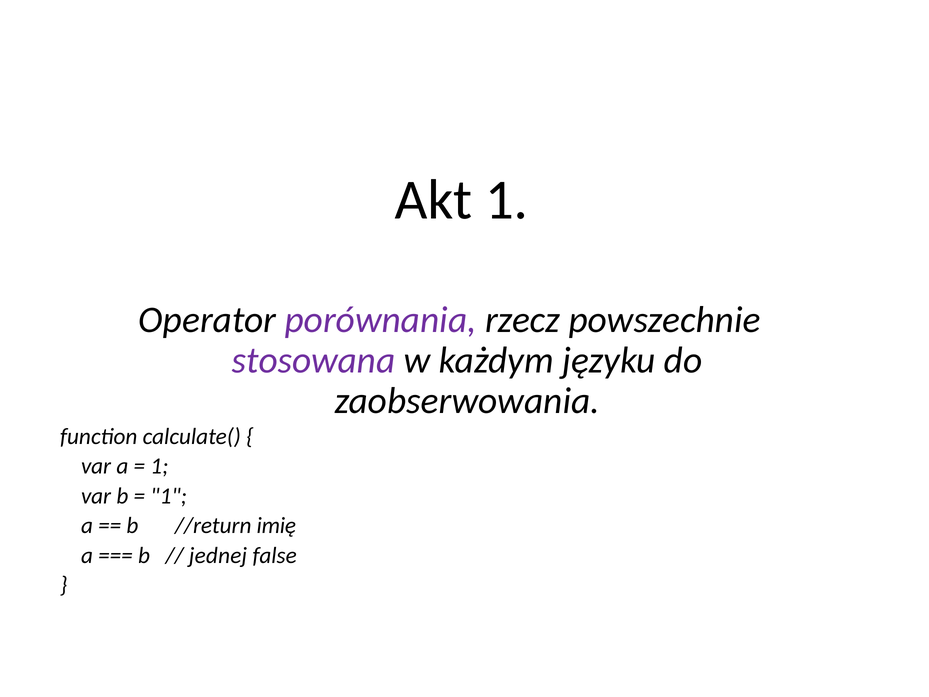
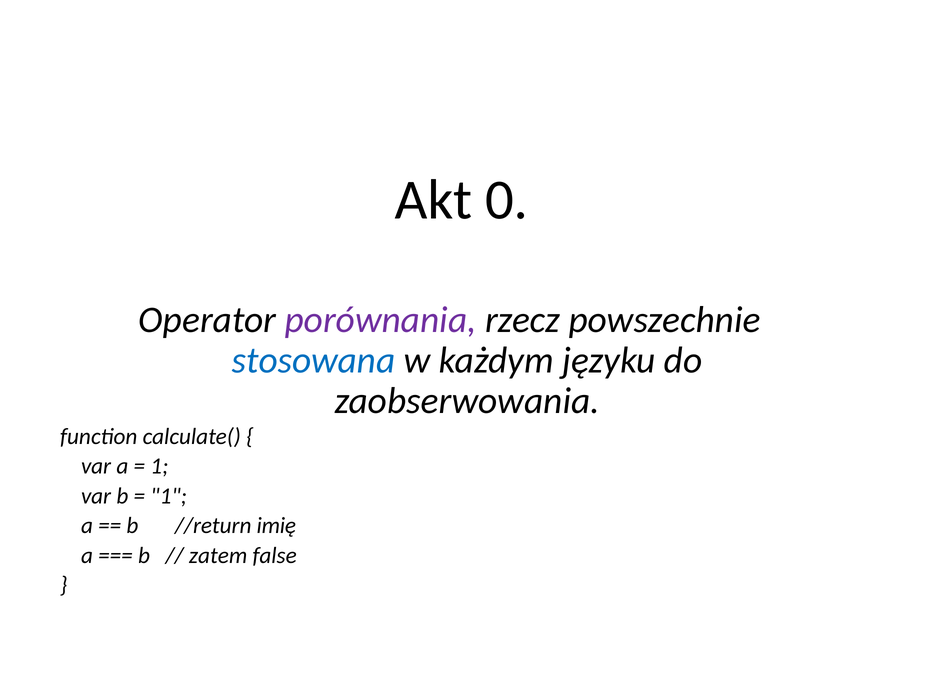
Akt 1: 1 -> 0
stosowana colour: purple -> blue
jednej: jednej -> zatem
